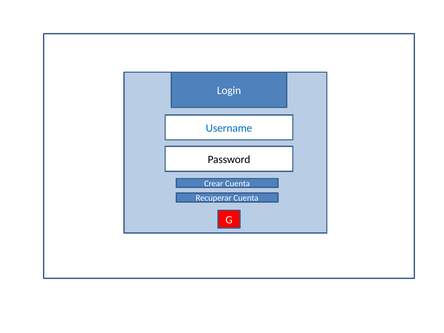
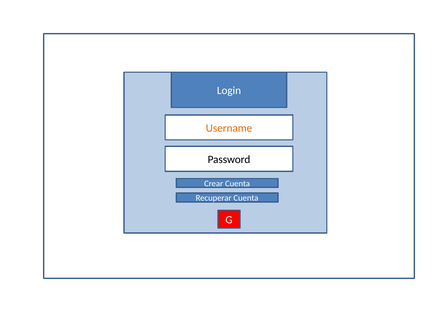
Username colour: blue -> orange
